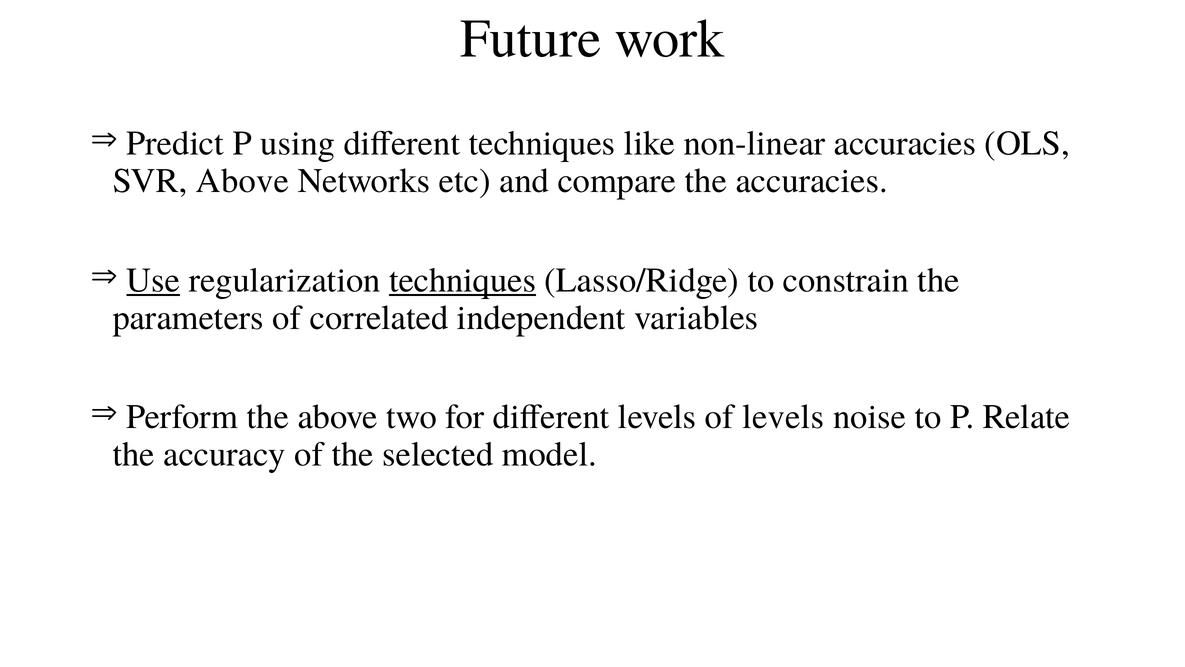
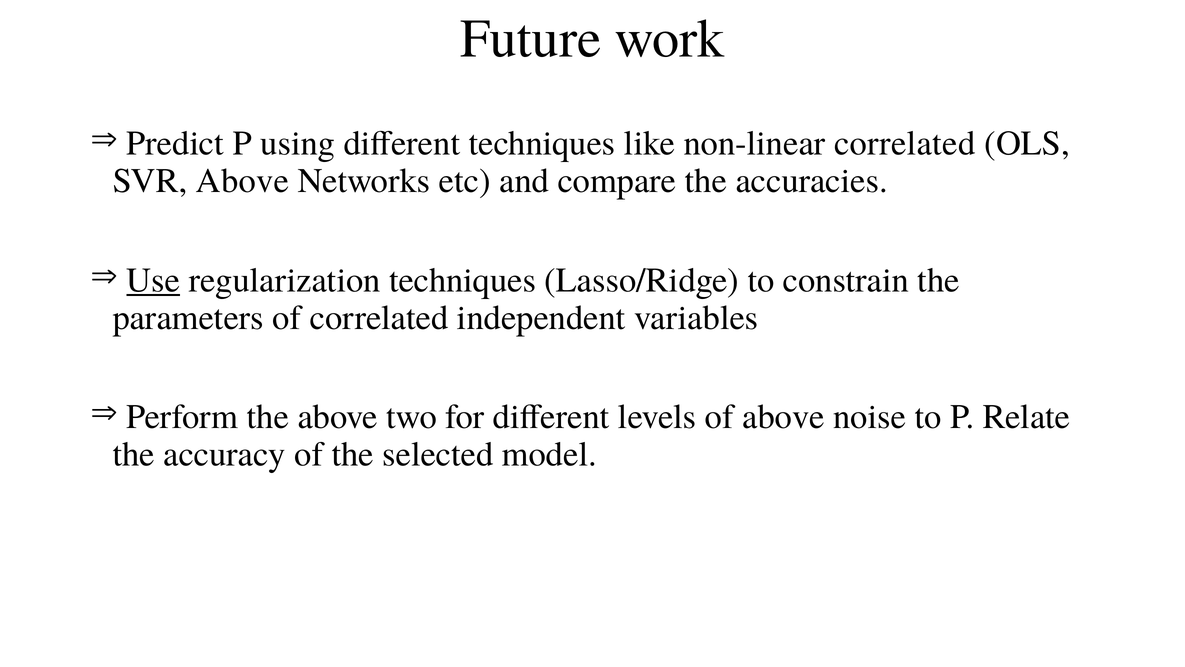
non-linear accuracies: accuracies -> correlated
techniques at (463, 280) underline: present -> none
of levels: levels -> above
